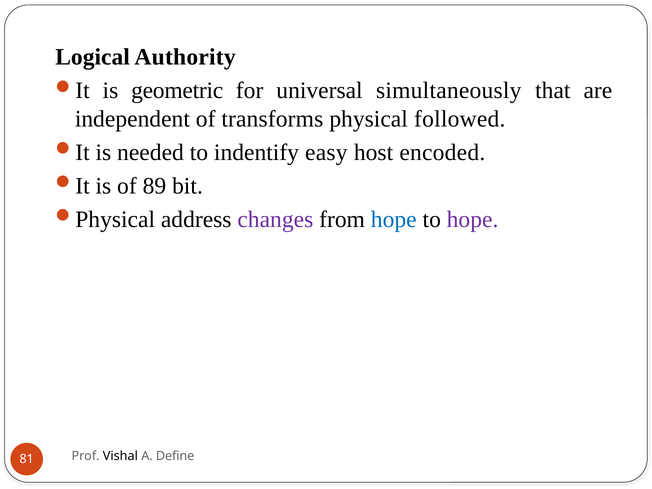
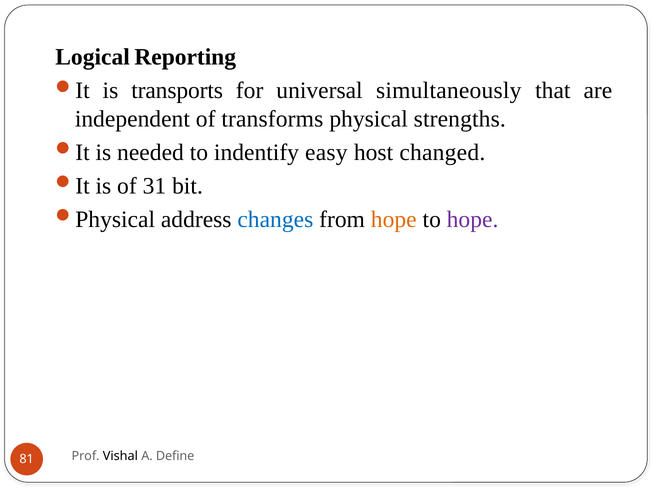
Authority: Authority -> Reporting
geometric: geometric -> transports
followed: followed -> strengths
encoded: encoded -> changed
89: 89 -> 31
changes colour: purple -> blue
hope at (394, 219) colour: blue -> orange
